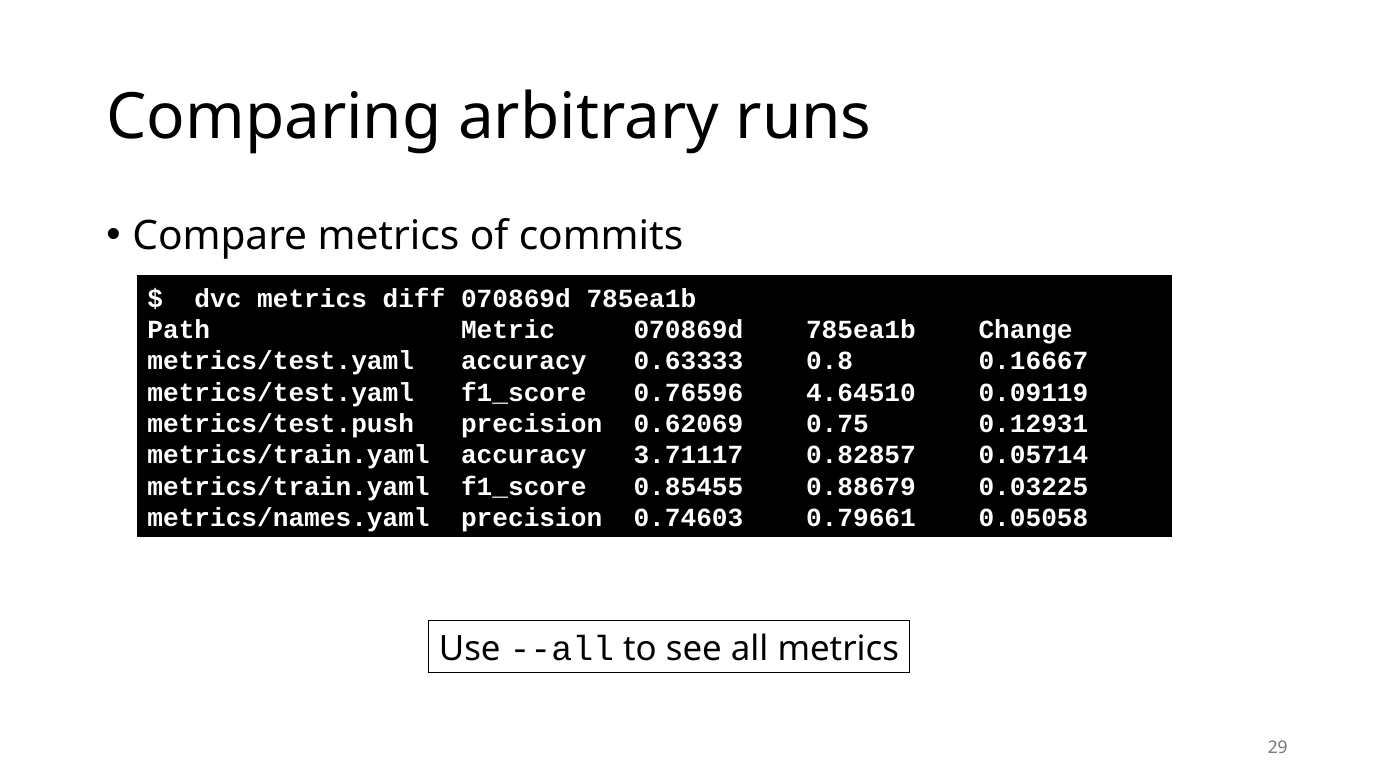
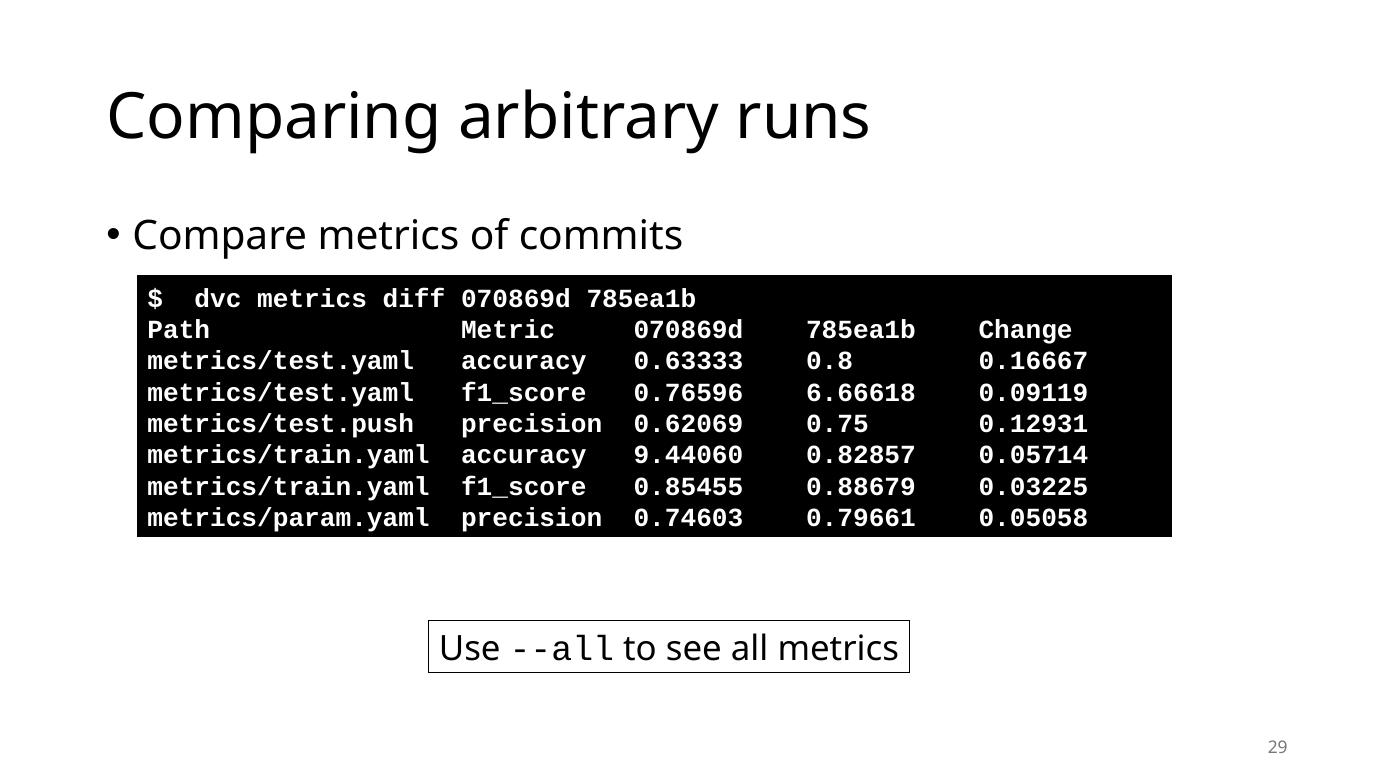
4.64510: 4.64510 -> 6.66618
3.71117: 3.71117 -> 9.44060
metrics/names.yaml: metrics/names.yaml -> metrics/param.yaml
